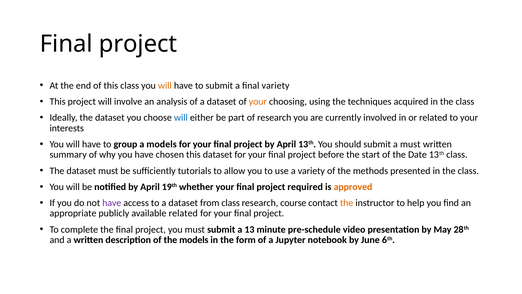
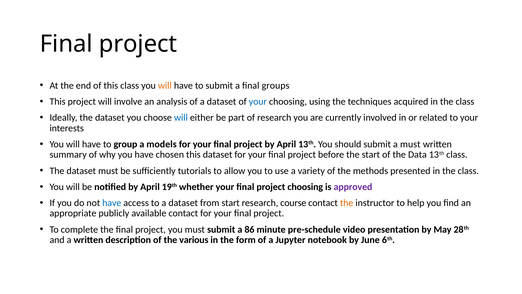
final variety: variety -> groups
your at (258, 101) colour: orange -> blue
Date: Date -> Data
project required: required -> choosing
approved colour: orange -> purple
have at (112, 203) colour: purple -> blue
from class: class -> start
available related: related -> contact
13: 13 -> 86
the models: models -> various
